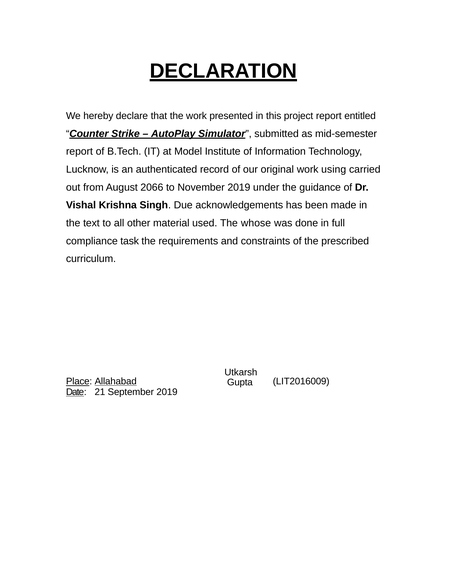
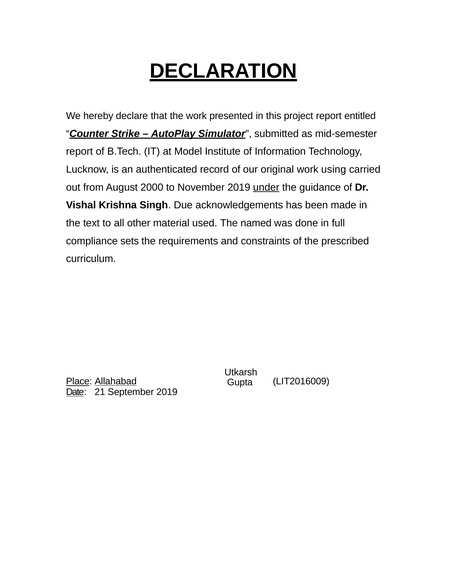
2066: 2066 -> 2000
under underline: none -> present
whose: whose -> named
task: task -> sets
